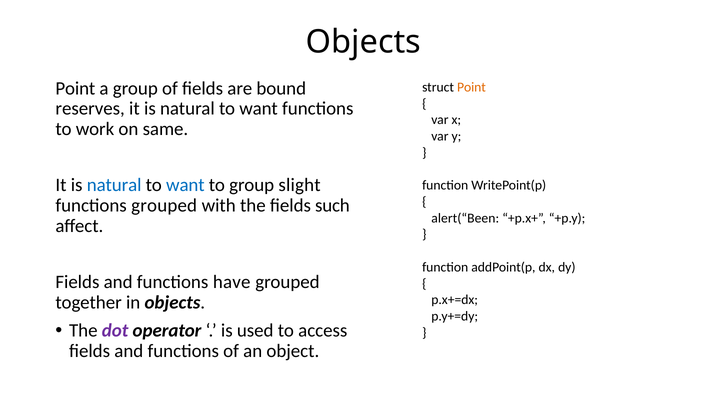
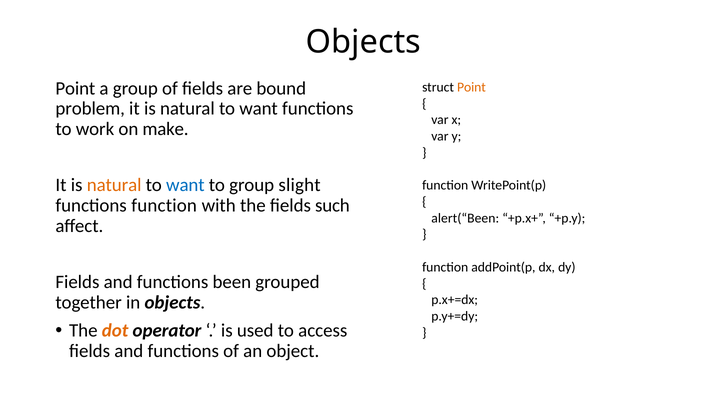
reserves: reserves -> problem
same: same -> make
natural at (114, 185) colour: blue -> orange
functions grouped: grouped -> function
have: have -> been
dot colour: purple -> orange
